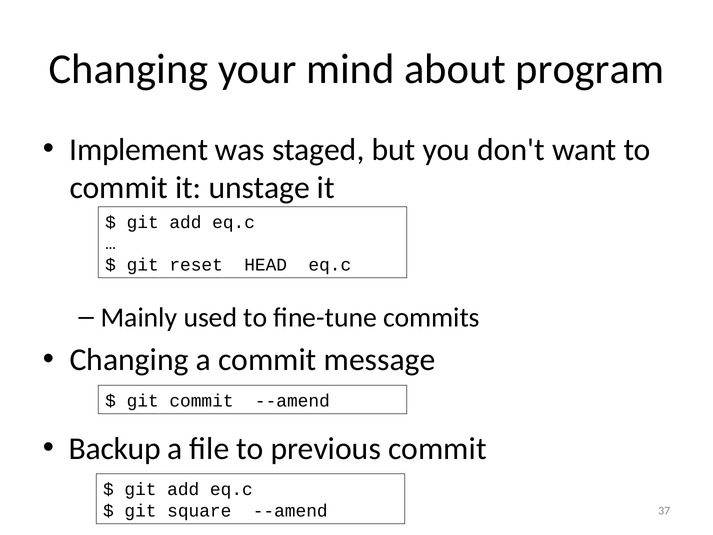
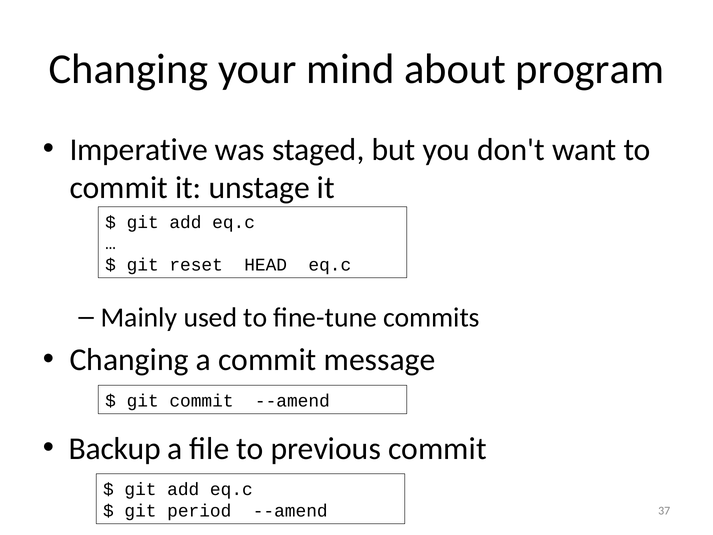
Implement: Implement -> Imperative
square: square -> period
